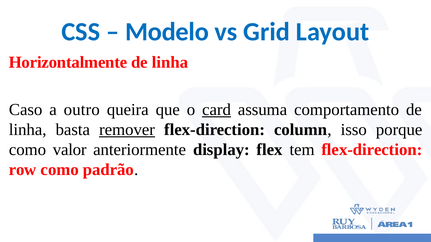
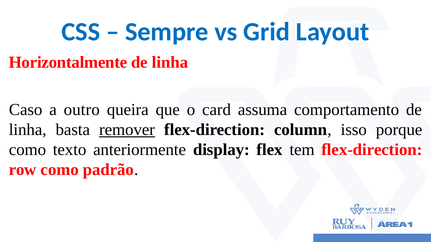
Modelo: Modelo -> Sempre
card underline: present -> none
valor: valor -> texto
